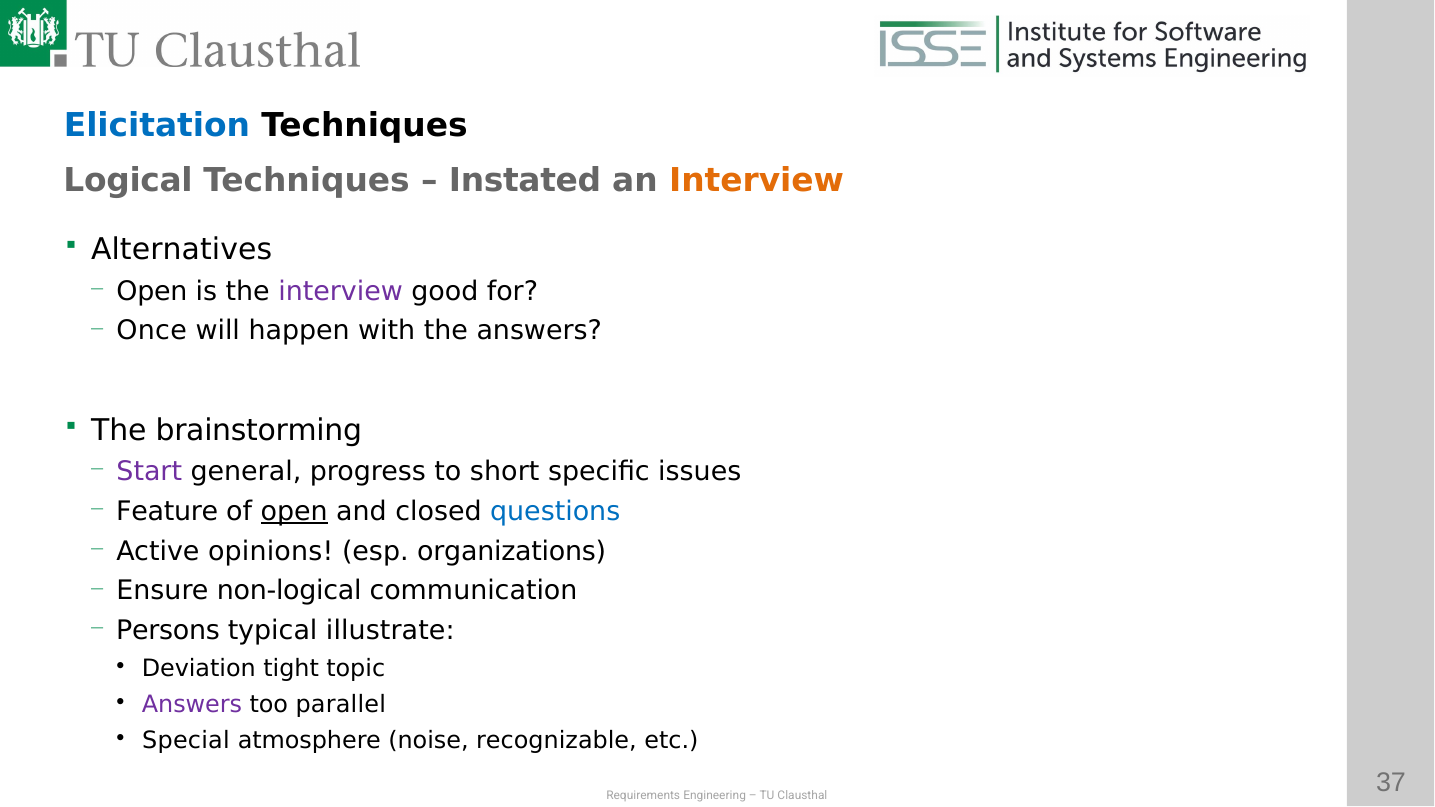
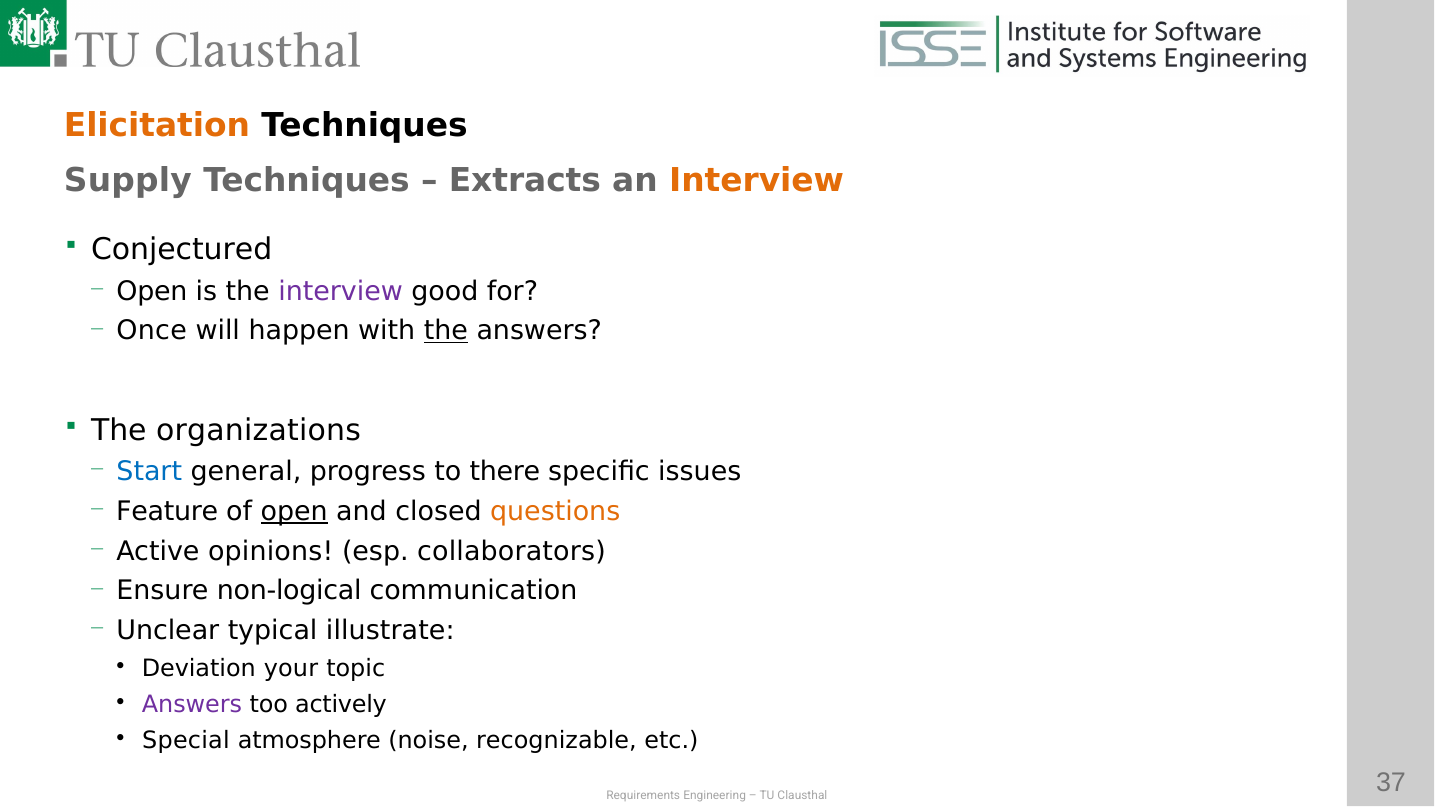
Elicitation colour: blue -> orange
Logical: Logical -> Supply
Instated: Instated -> Extracts
Alternatives: Alternatives -> Conjectured
the at (446, 331) underline: none -> present
brainstorming: brainstorming -> organizations
Start colour: purple -> blue
short: short -> there
questions colour: blue -> orange
organizations: organizations -> collaborators
Persons: Persons -> Unclear
tight: tight -> your
parallel: parallel -> actively
